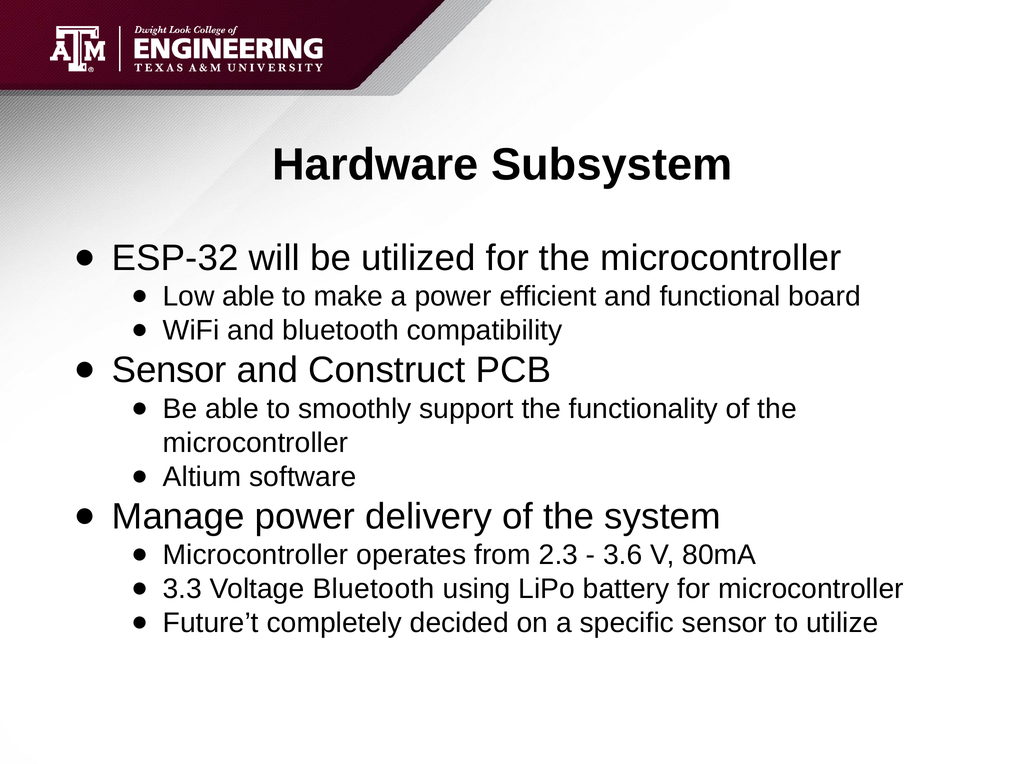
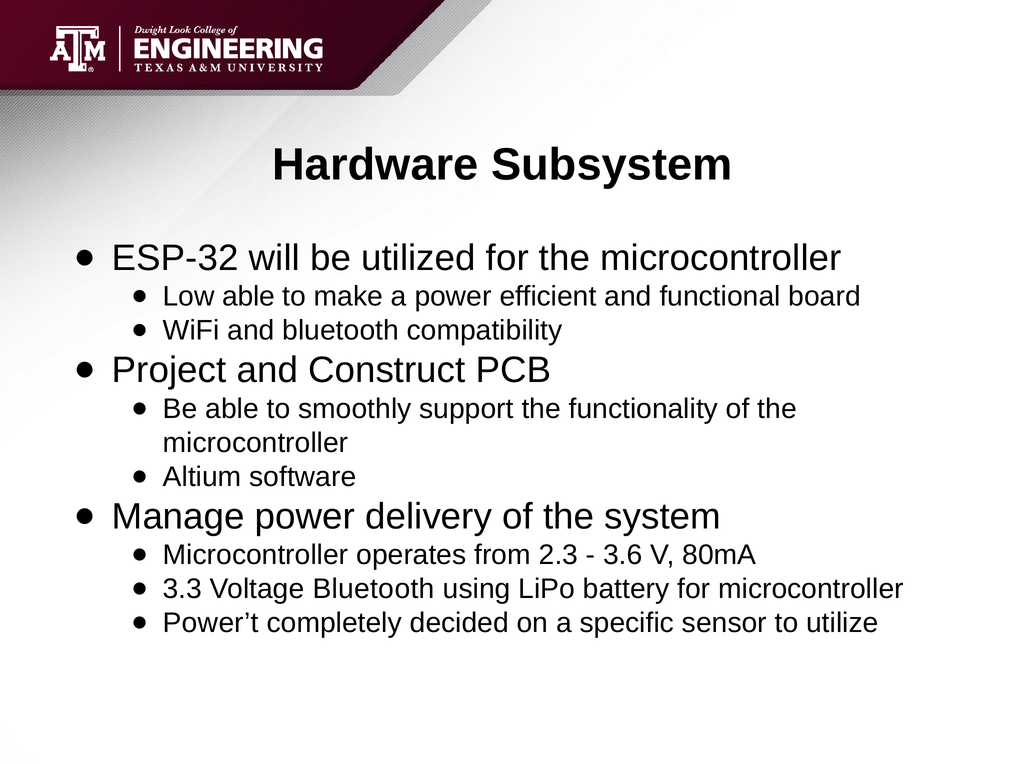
Sensor at (169, 370): Sensor -> Project
Future’t: Future’t -> Power’t
